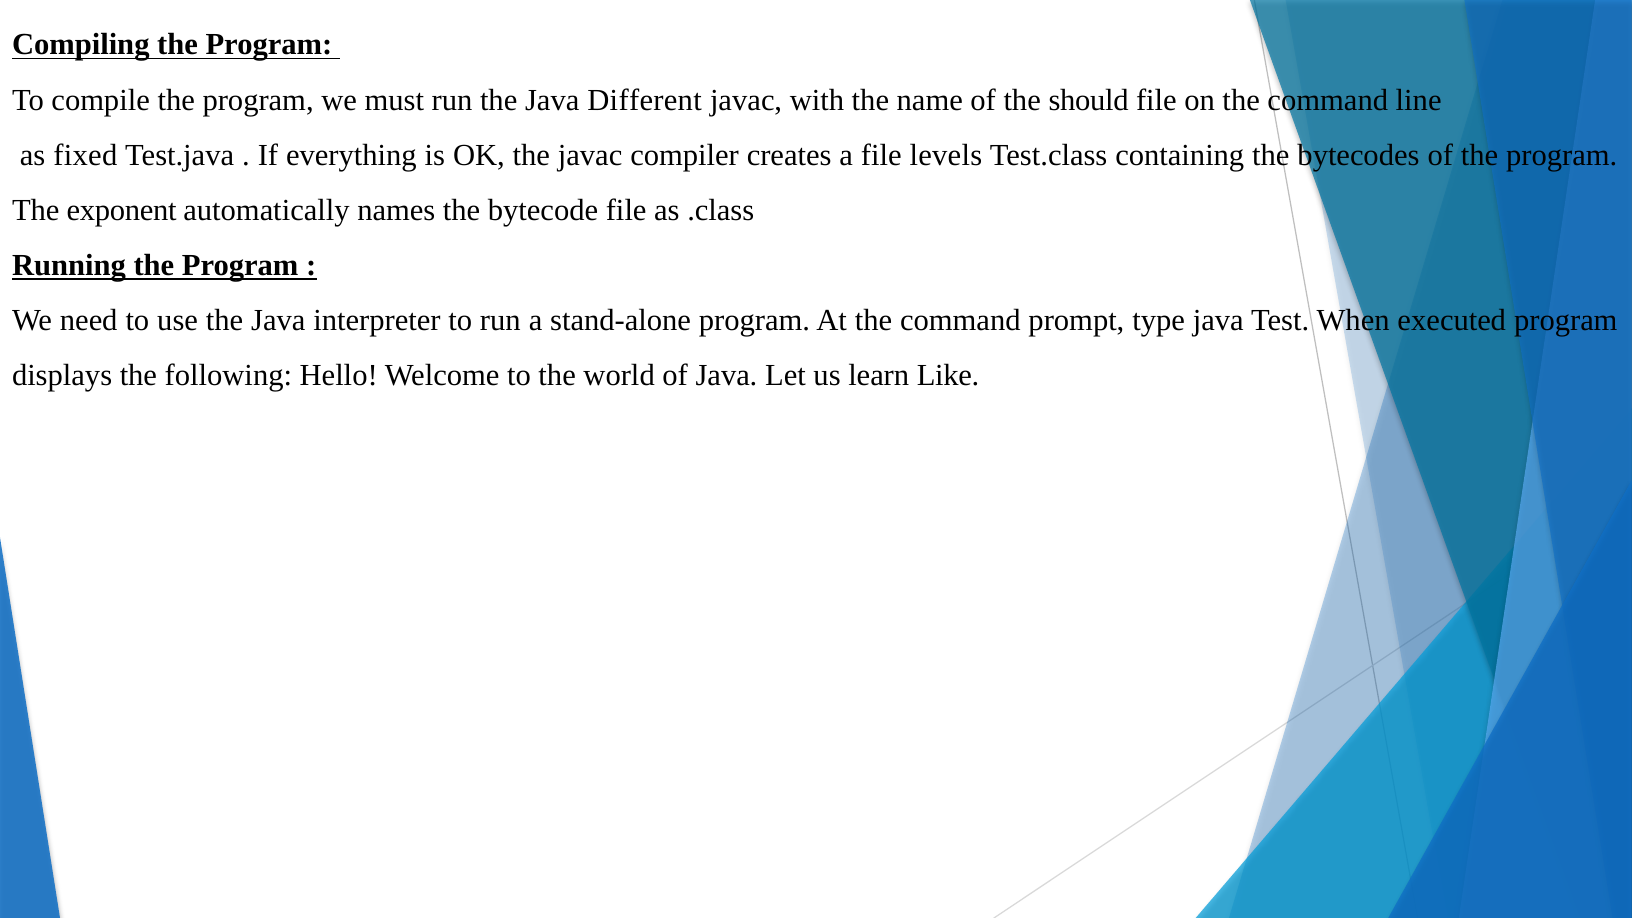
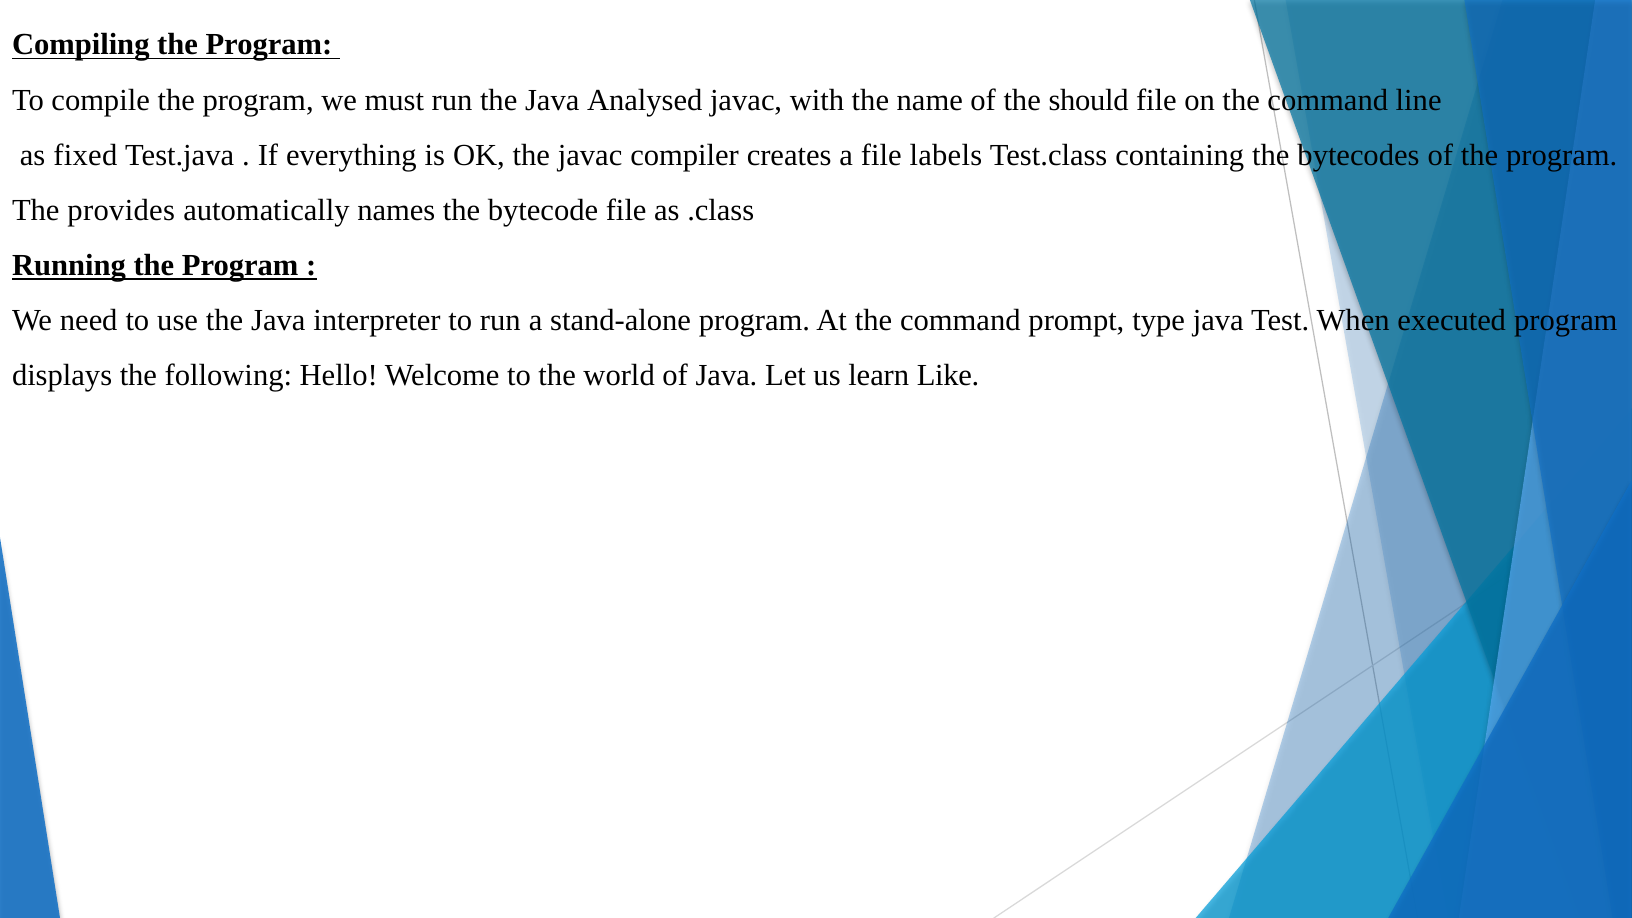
Different: Different -> Analysed
levels: levels -> labels
exponent: exponent -> provides
